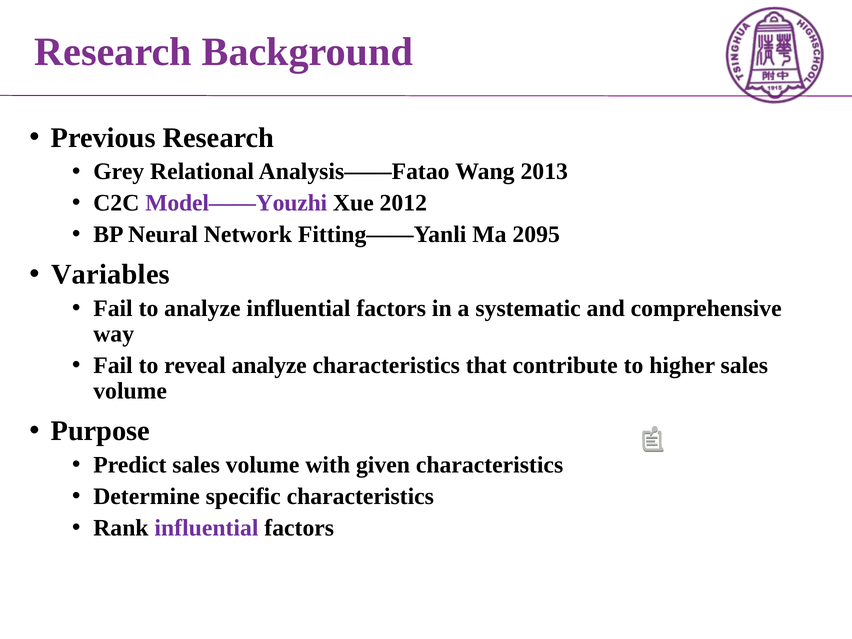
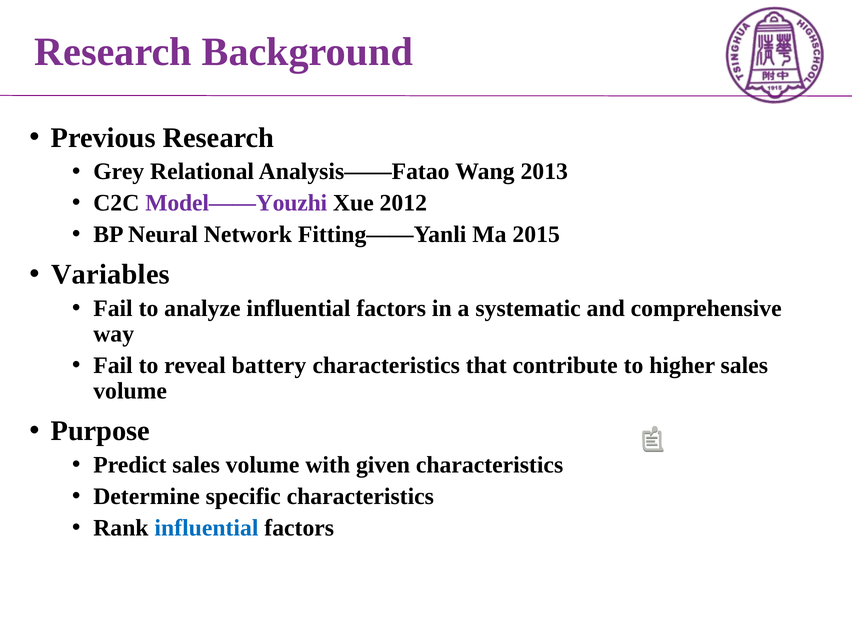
2095: 2095 -> 2015
reveal analyze: analyze -> battery
influential at (206, 528) colour: purple -> blue
